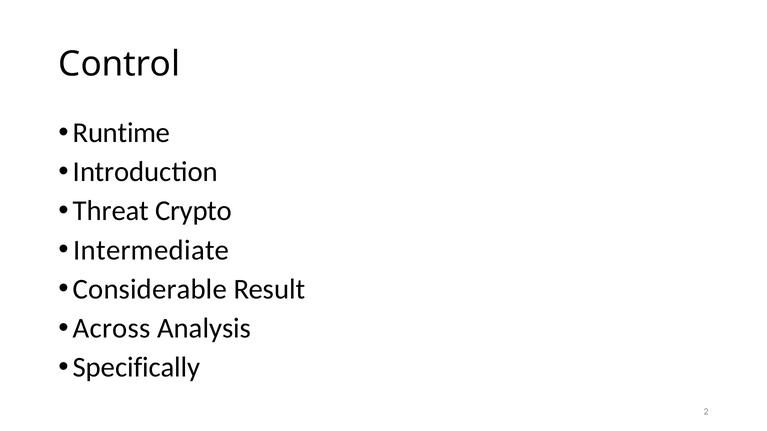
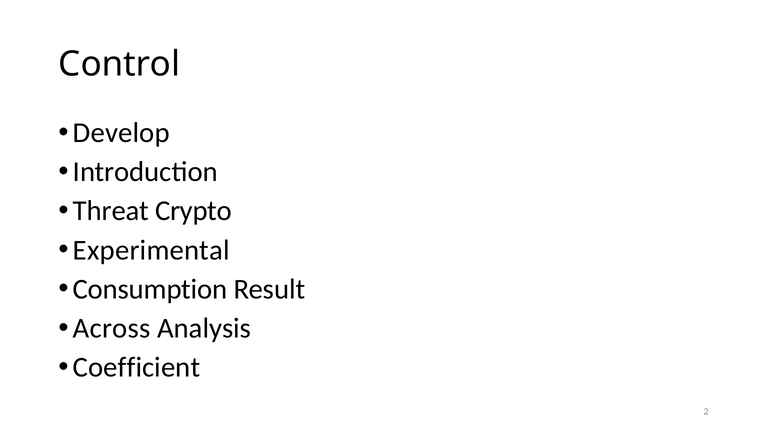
Runtime: Runtime -> Develop
Intermediate: Intermediate -> Experimental
Considerable: Considerable -> Consumption
Specifically: Specifically -> Coefficient
